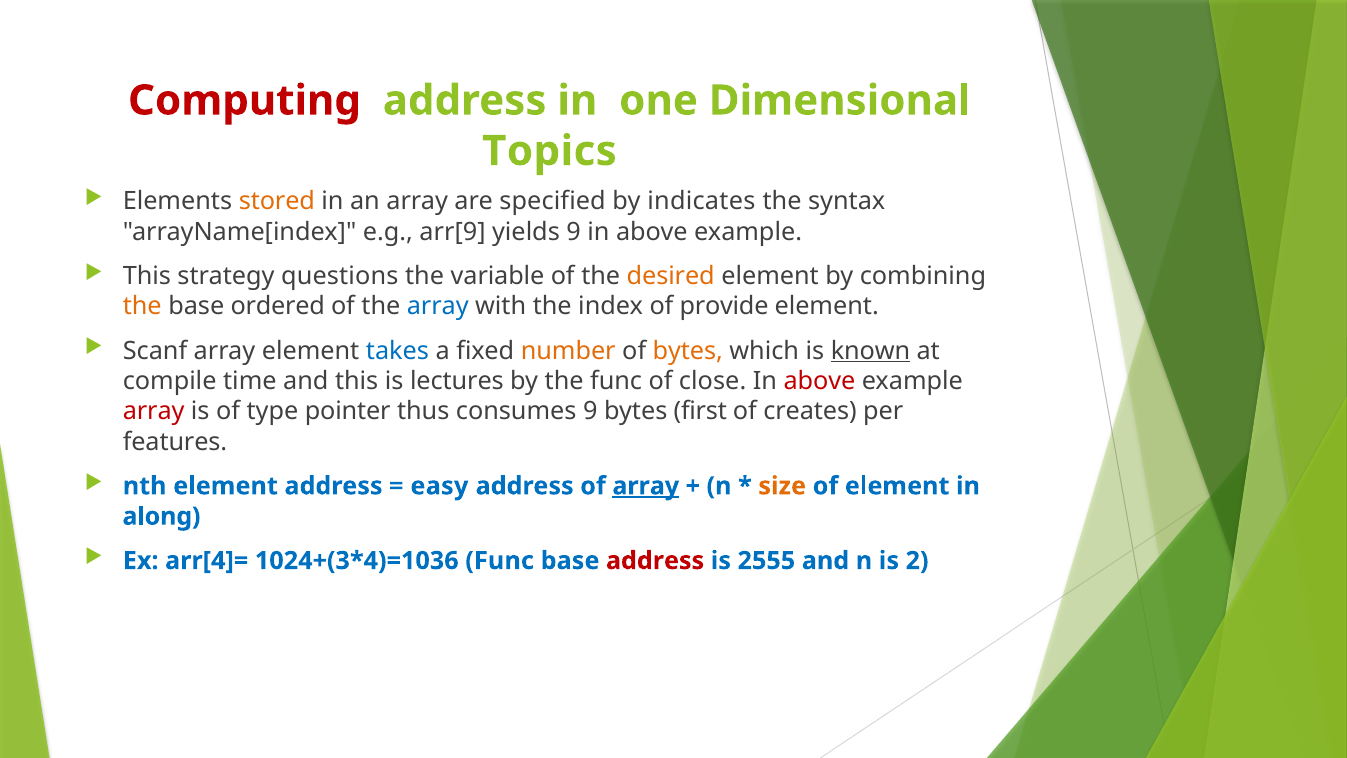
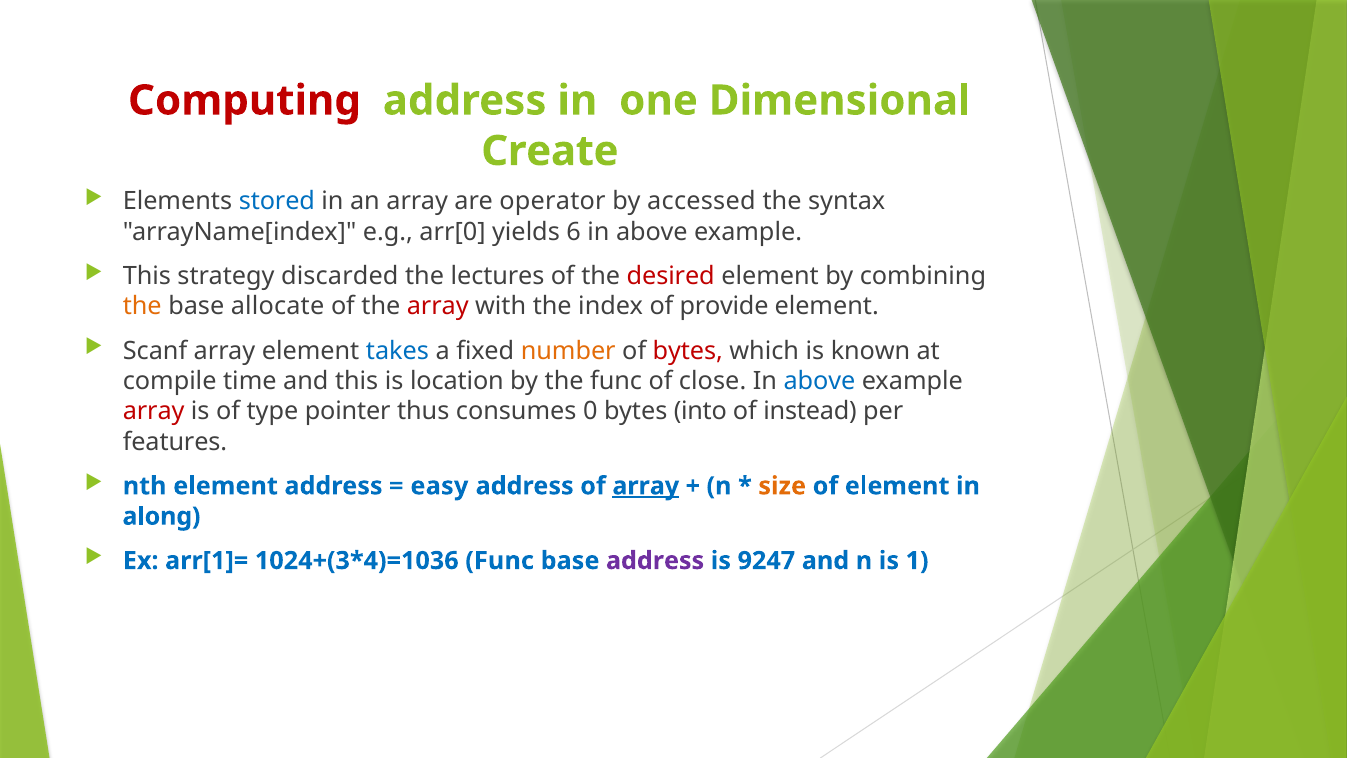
Topics: Topics -> Create
stored colour: orange -> blue
specified: specified -> operator
indicates: indicates -> accessed
arr[9: arr[9 -> arr[0
yields 9: 9 -> 6
questions: questions -> discarded
variable: variable -> lectures
desired colour: orange -> red
ordered: ordered -> allocate
array at (438, 306) colour: blue -> red
bytes at (688, 351) colour: orange -> red
known underline: present -> none
lectures: lectures -> location
above at (819, 381) colour: red -> blue
consumes 9: 9 -> 0
first: first -> into
creates: creates -> instead
arr[4]=: arr[4]= -> arr[1]=
address at (655, 561) colour: red -> purple
2555: 2555 -> 9247
2: 2 -> 1
